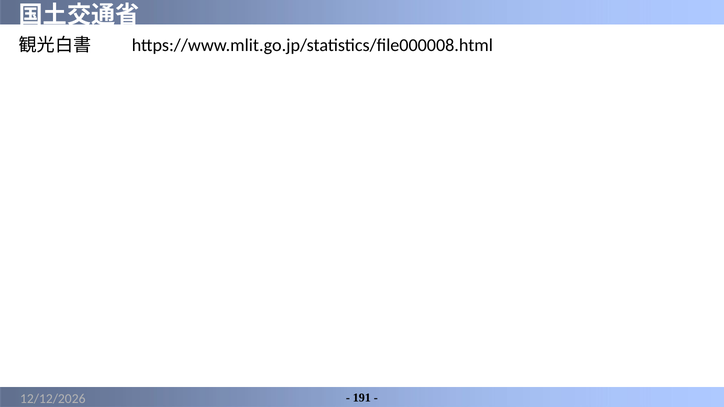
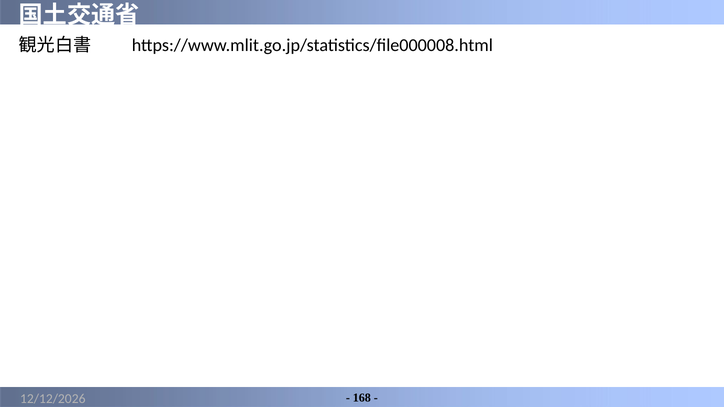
191: 191 -> 168
